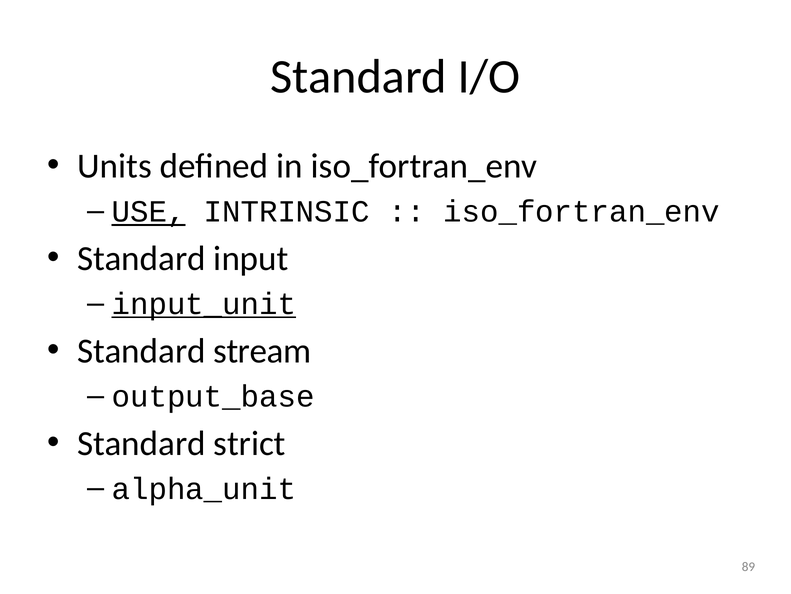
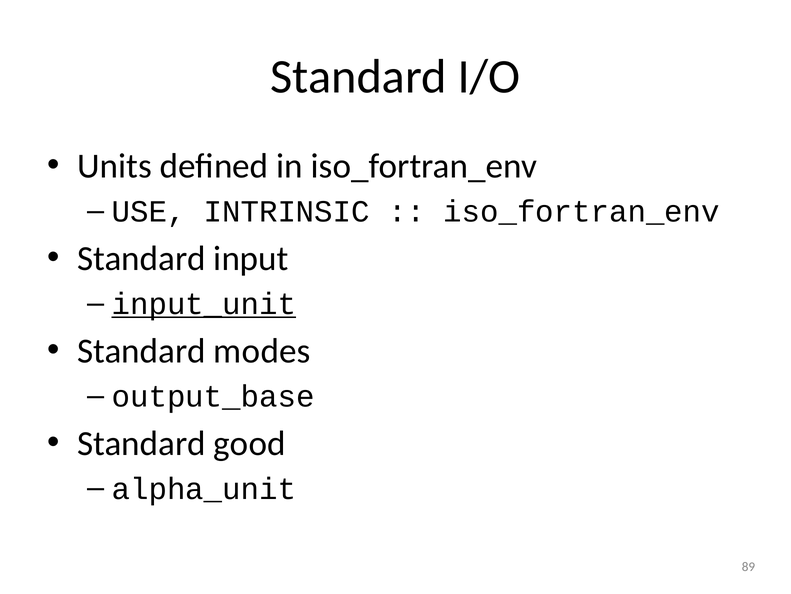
USE underline: present -> none
stream: stream -> modes
strict: strict -> good
